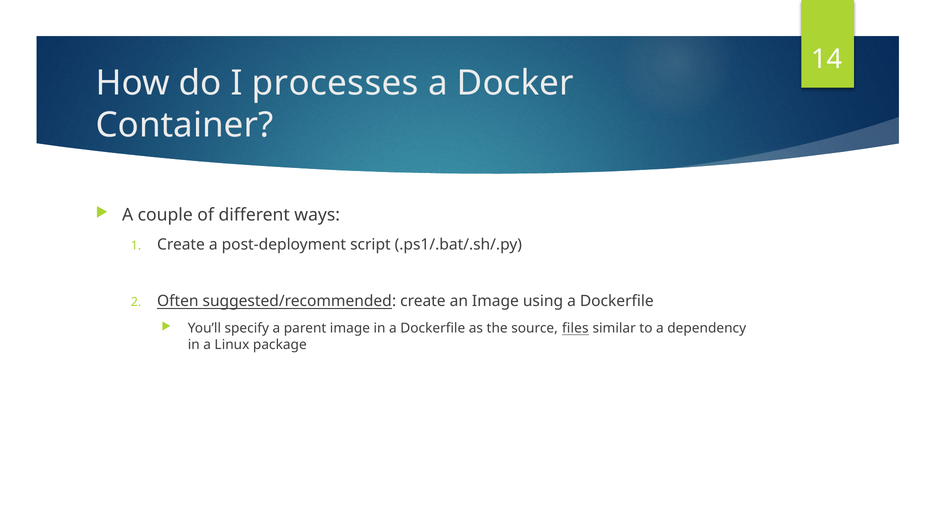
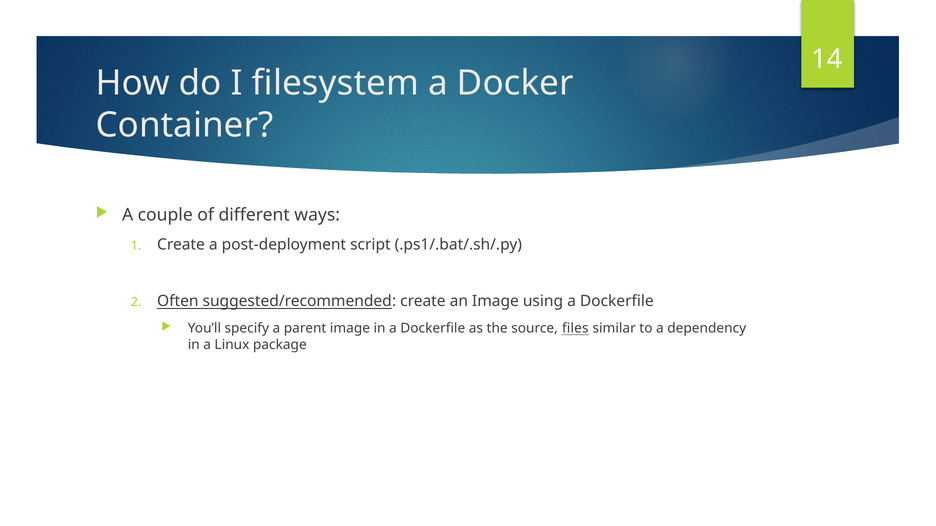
processes: processes -> filesystem
